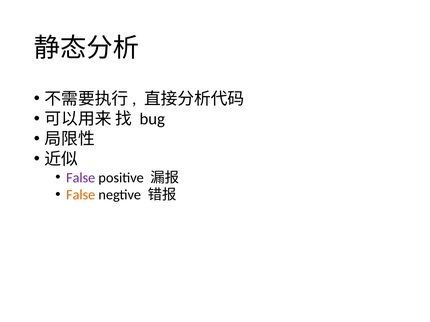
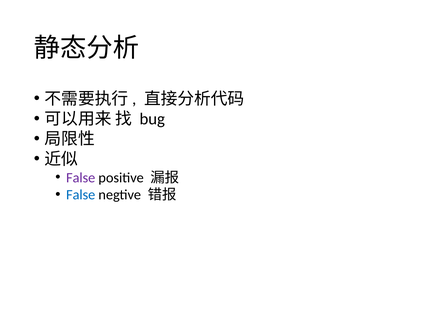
False at (81, 195) colour: orange -> blue
